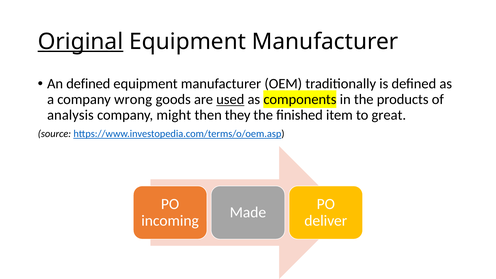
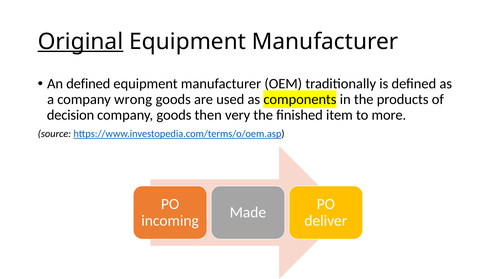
used underline: present -> none
analysis: analysis -> decision
company might: might -> goods
they: they -> very
great: great -> more
